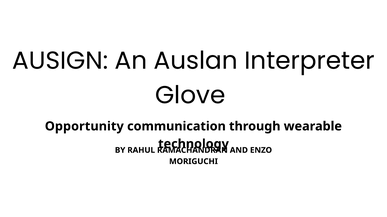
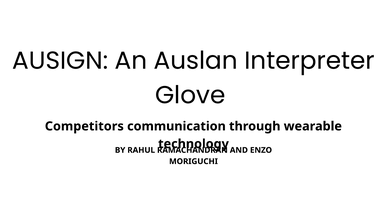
Opportunity: Opportunity -> Competitors
